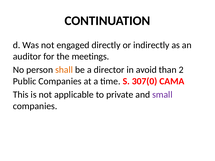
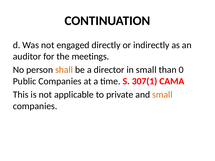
in avoid: avoid -> small
2: 2 -> 0
307(0: 307(0 -> 307(1
small at (162, 95) colour: purple -> orange
